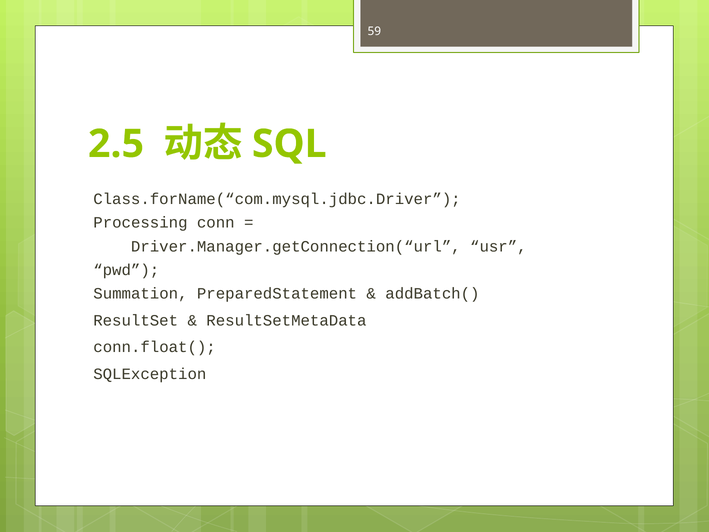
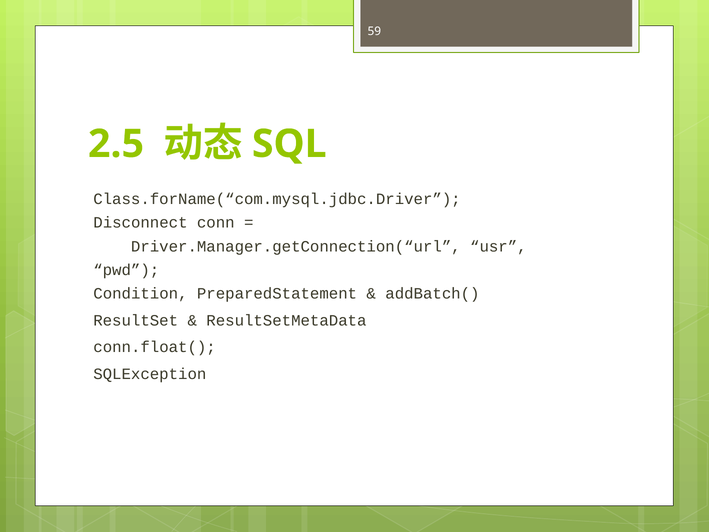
Processing: Processing -> Disconnect
Summation: Summation -> Condition
